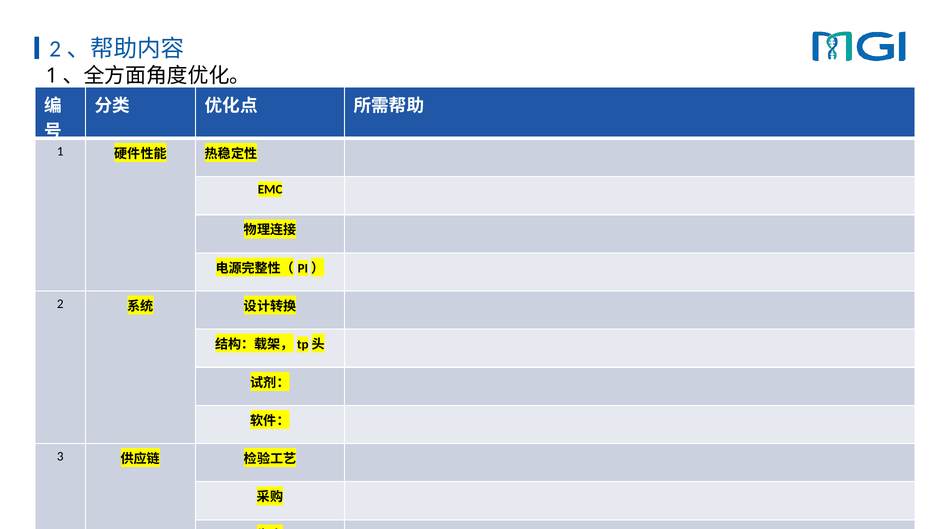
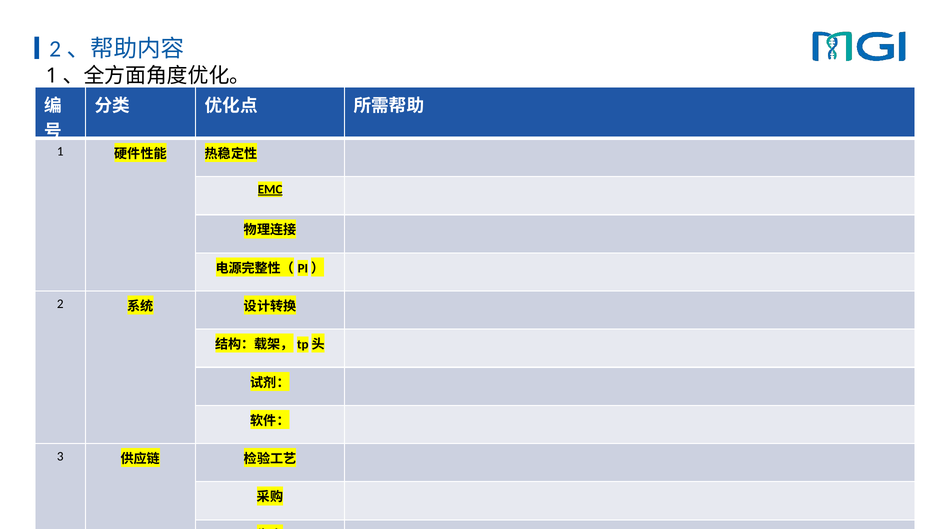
EMC underline: none -> present
